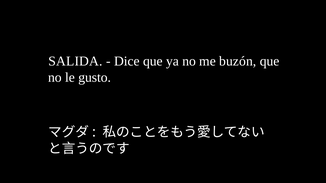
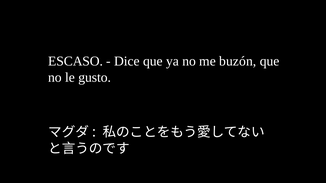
SALIDA: SALIDA -> ESCASO
